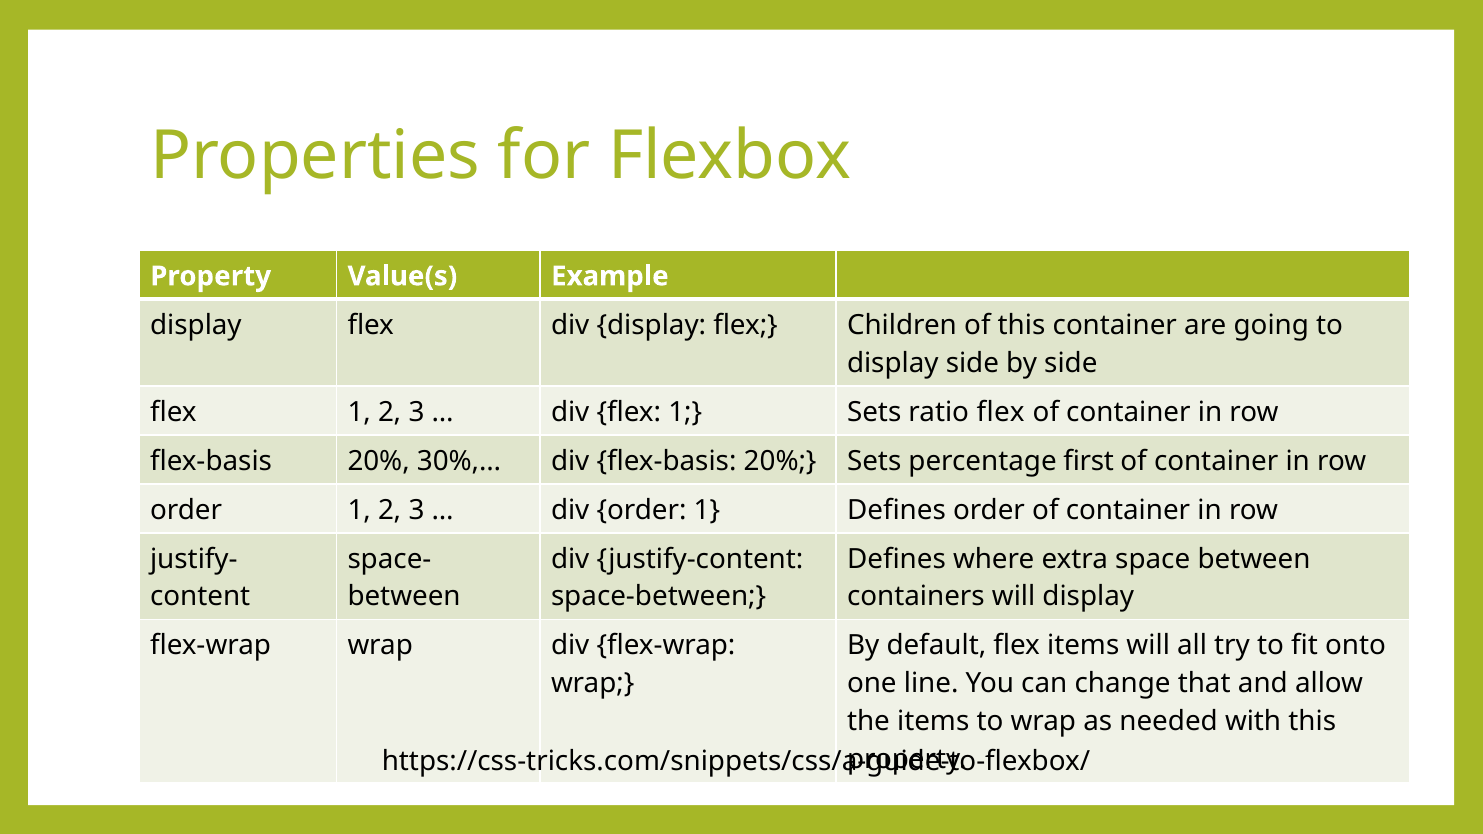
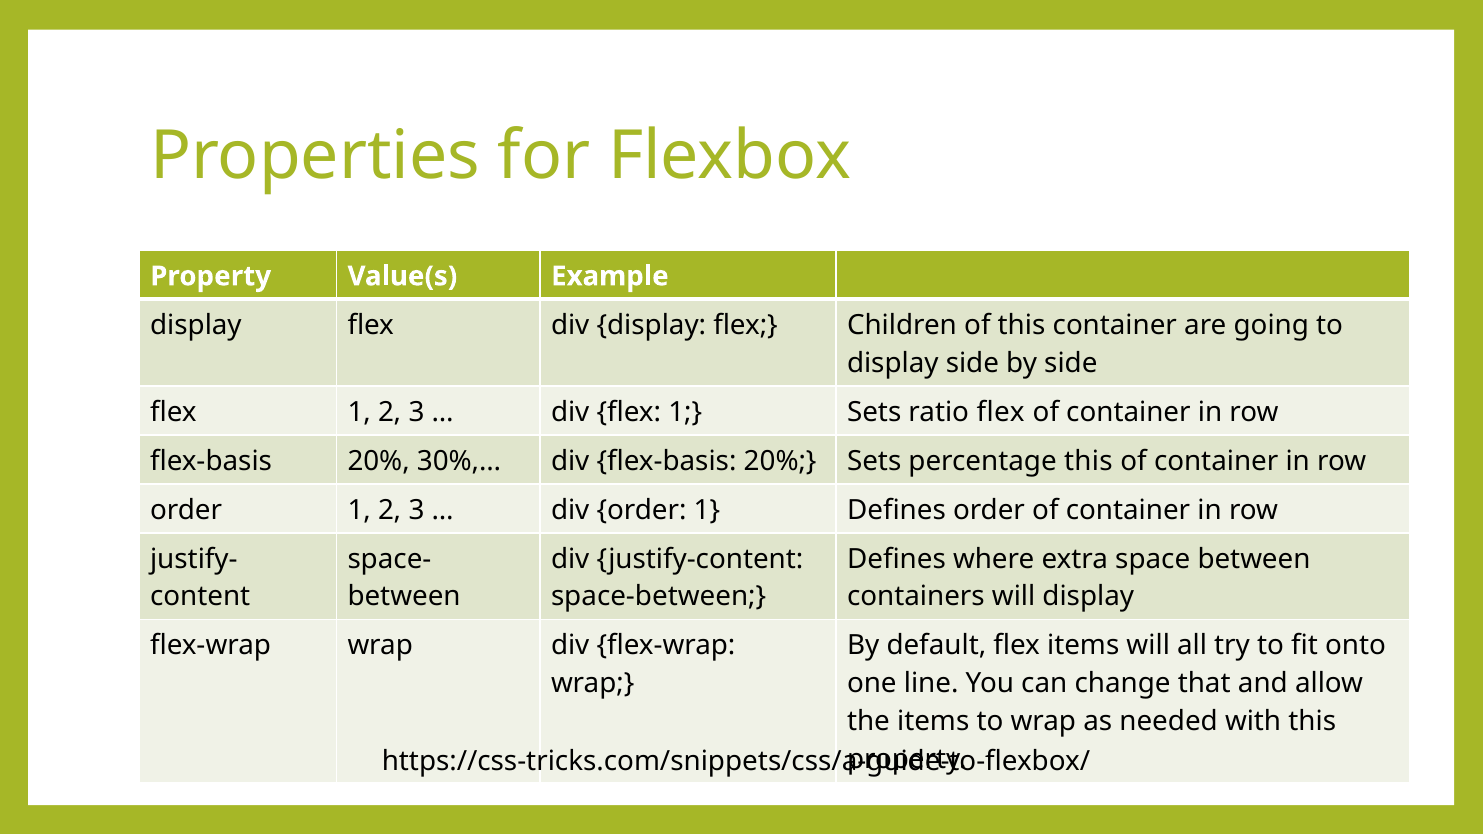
percentage first: first -> this
